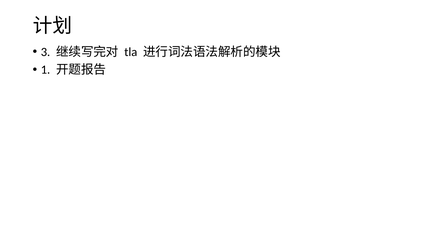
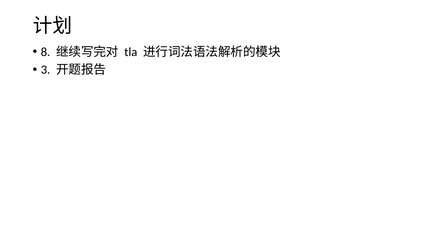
3: 3 -> 8
1: 1 -> 3
